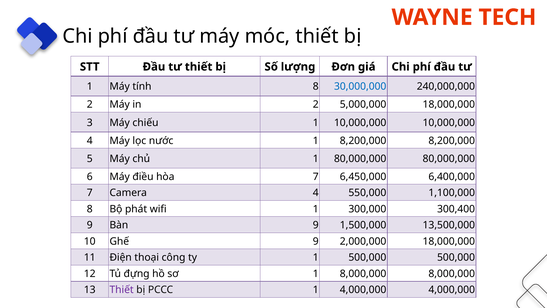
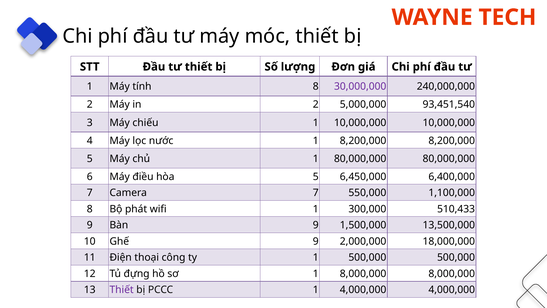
30,000,000 colour: blue -> purple
5,000,000 18,000,000: 18,000,000 -> 93,451,540
hòa 7: 7 -> 5
Camera 4: 4 -> 7
300,400: 300,400 -> 510,433
